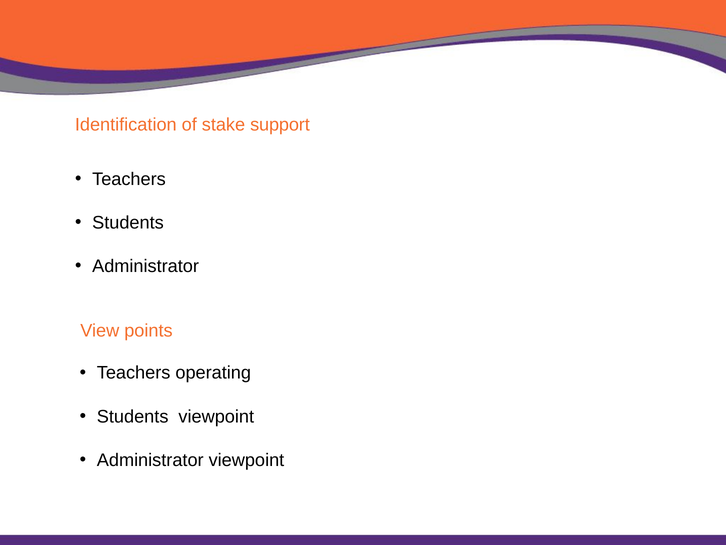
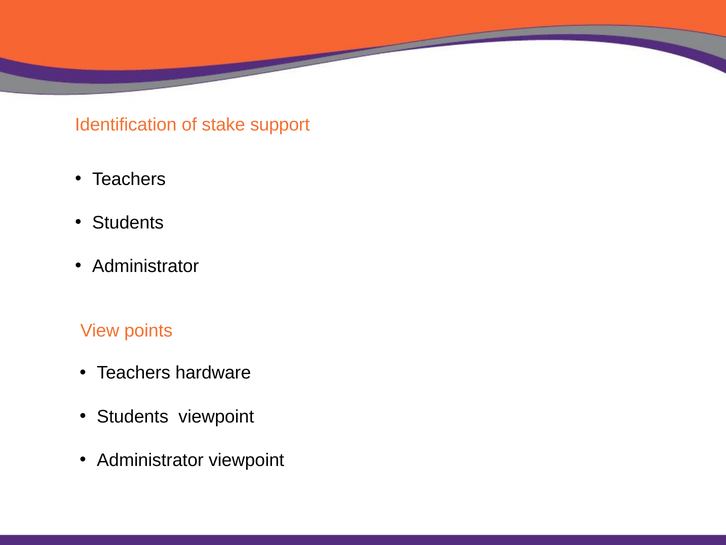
operating: operating -> hardware
